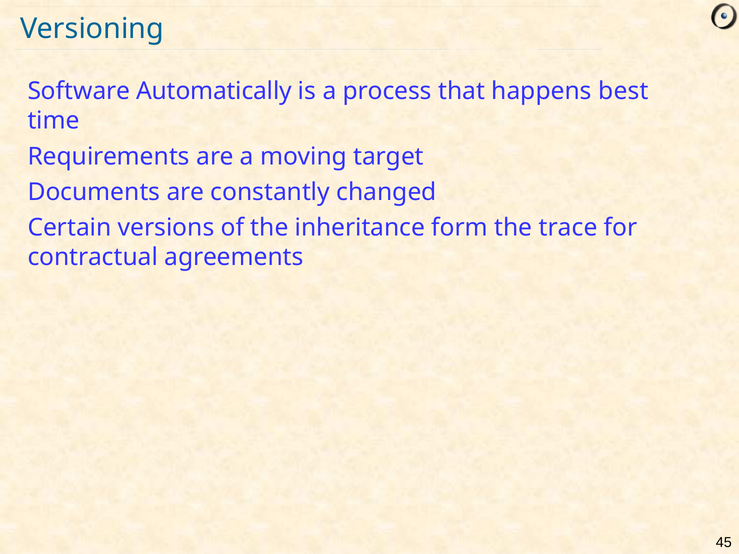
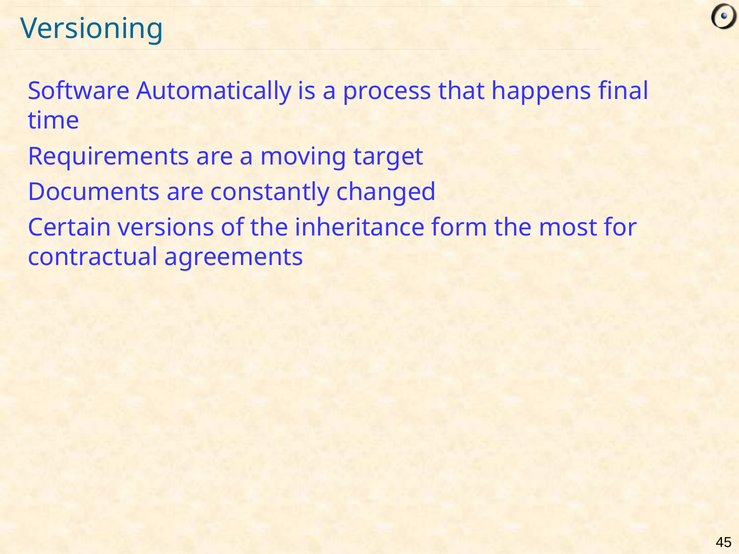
best: best -> final
trace: trace -> most
